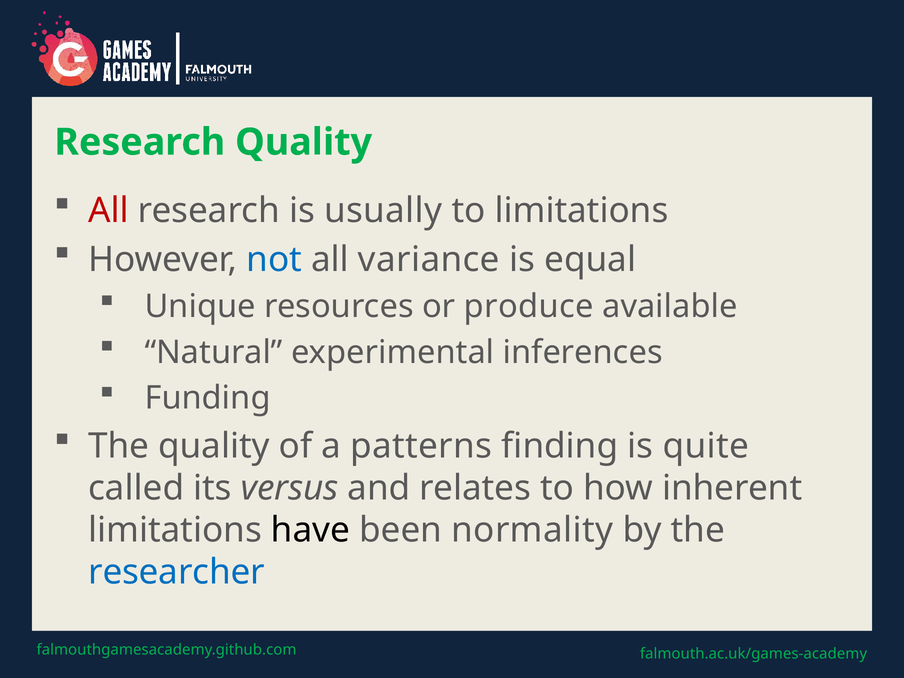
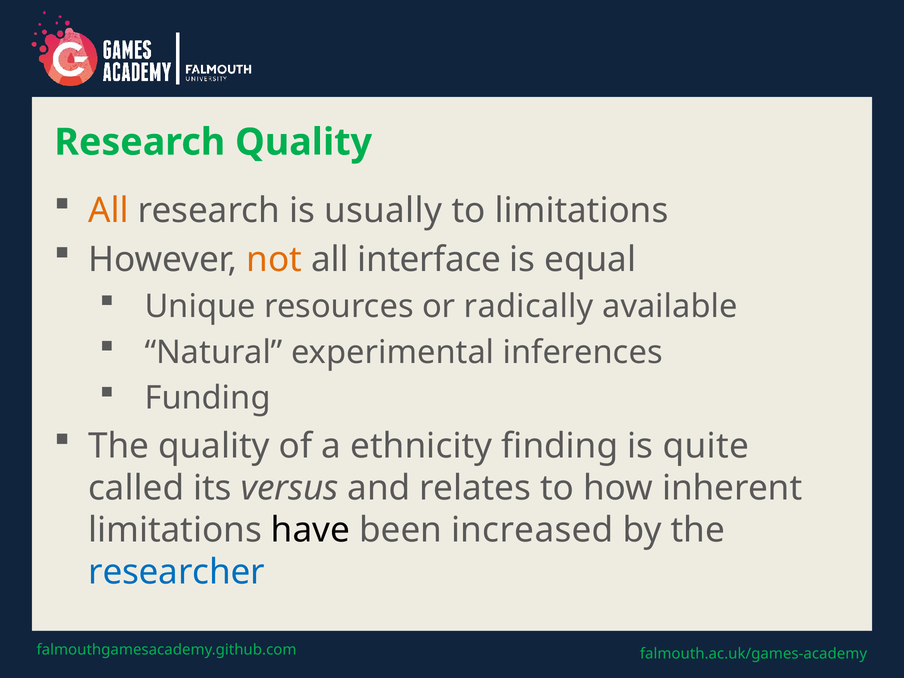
All at (108, 210) colour: red -> orange
not colour: blue -> orange
variance: variance -> interface
produce: produce -> radically
patterns: patterns -> ethnicity
normality: normality -> increased
